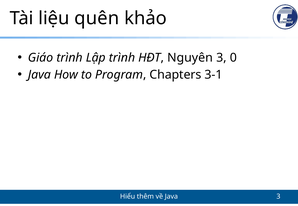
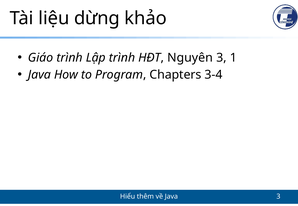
quên: quên -> dừng
0: 0 -> 1
3-1: 3-1 -> 3-4
